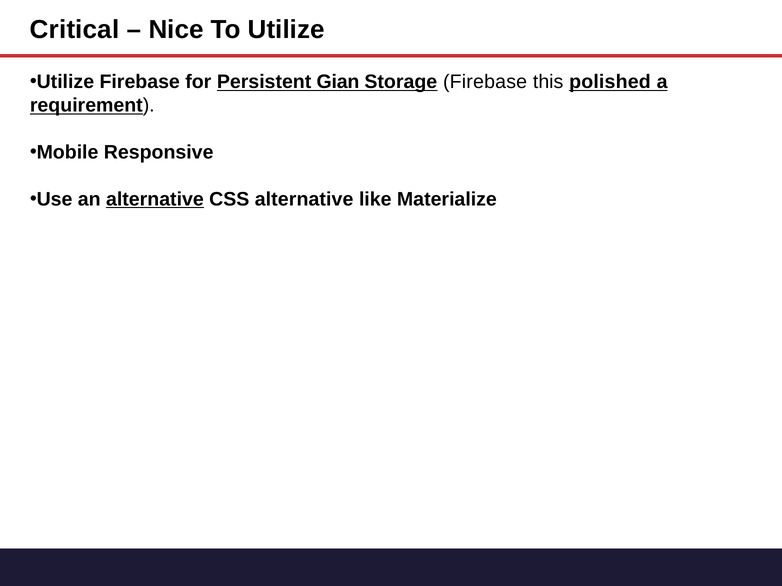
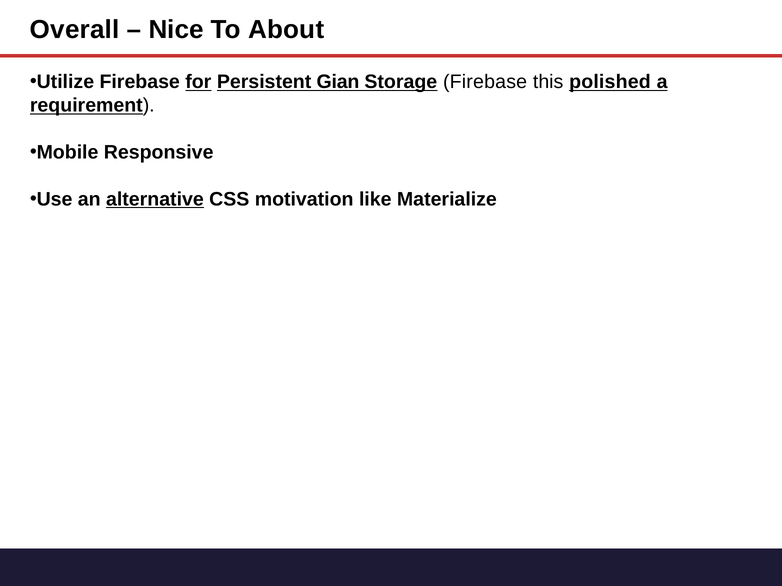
Critical: Critical -> Overall
To Utilize: Utilize -> About
for underline: none -> present
CSS alternative: alternative -> motivation
